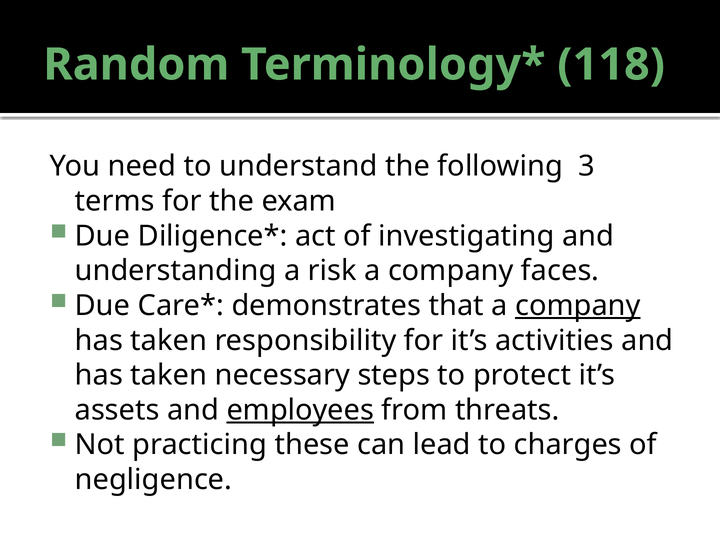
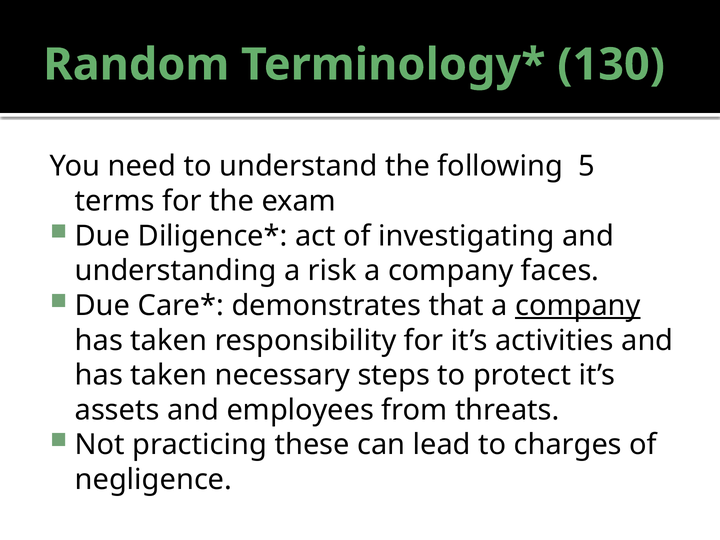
118: 118 -> 130
3: 3 -> 5
employees underline: present -> none
